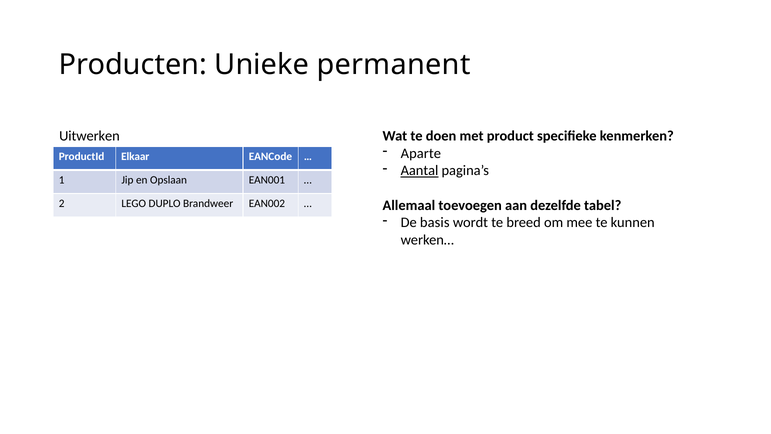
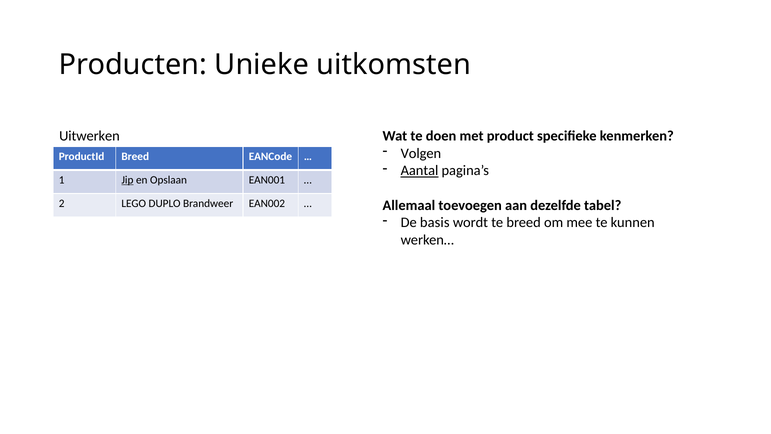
permanent: permanent -> uitkomsten
Aparte: Aparte -> Volgen
ProductId Elkaar: Elkaar -> Breed
Jip underline: none -> present
